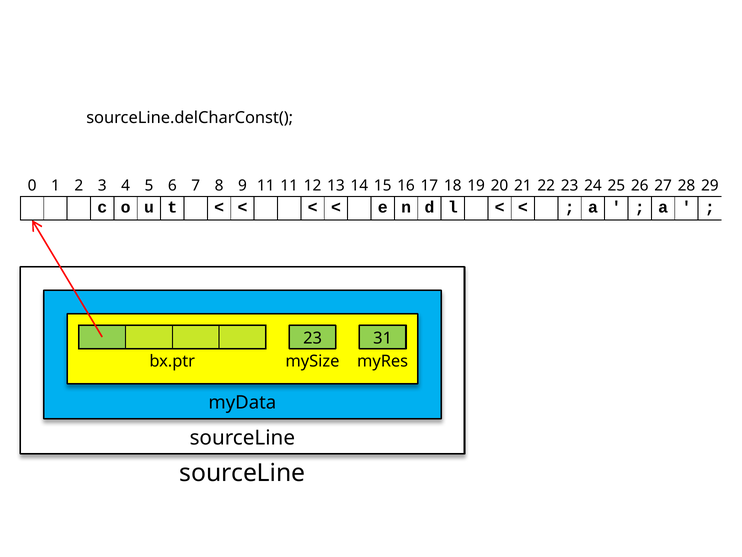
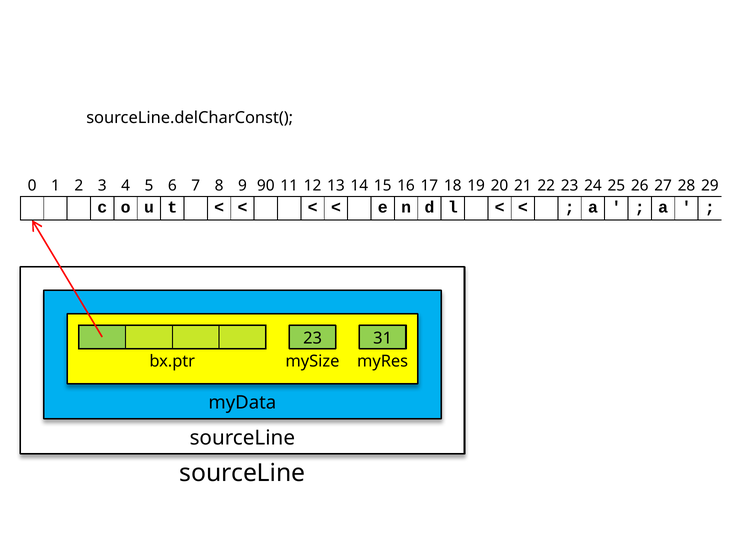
9 11: 11 -> 90
